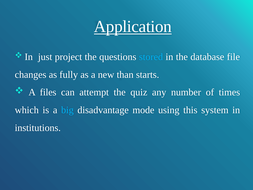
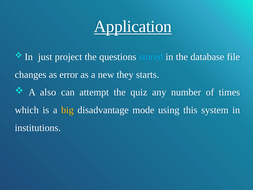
fully: fully -> error
than: than -> they
files: files -> also
big colour: light blue -> yellow
